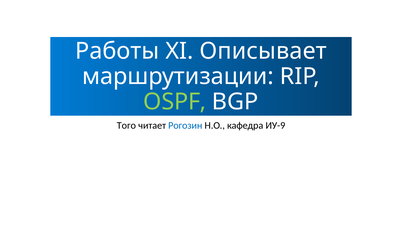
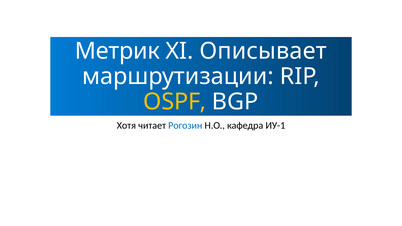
Работы: Работы -> Метрик
OSPF colour: light green -> yellow
Того: Того -> Хотя
ИУ-9: ИУ-9 -> ИУ-1
